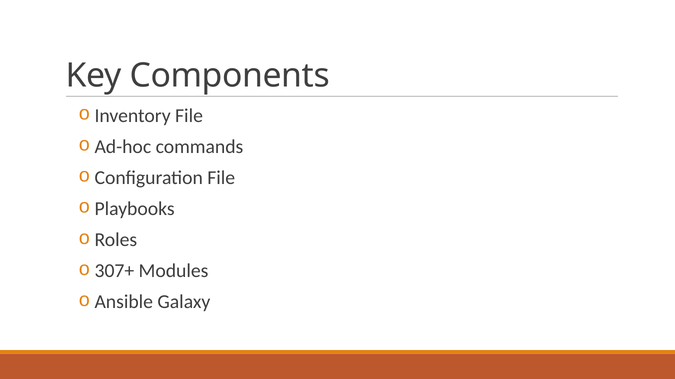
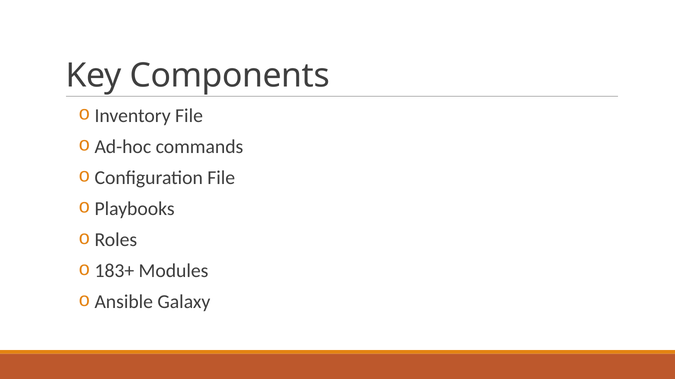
307+: 307+ -> 183+
